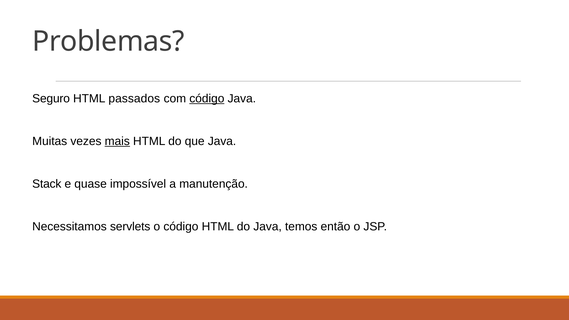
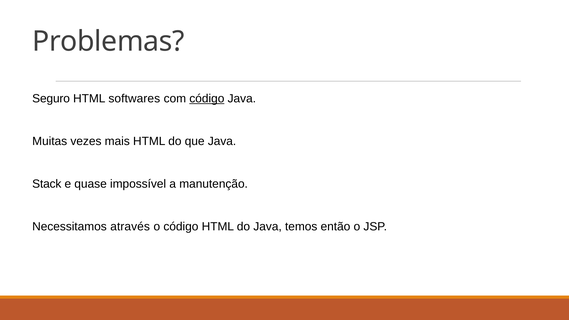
passados: passados -> softwares
mais underline: present -> none
servlets: servlets -> através
